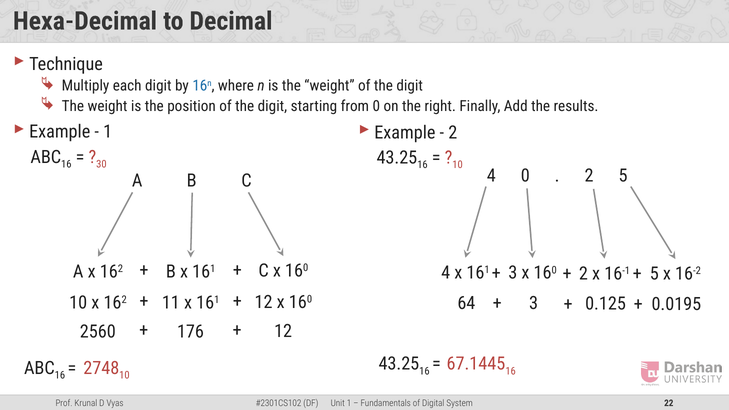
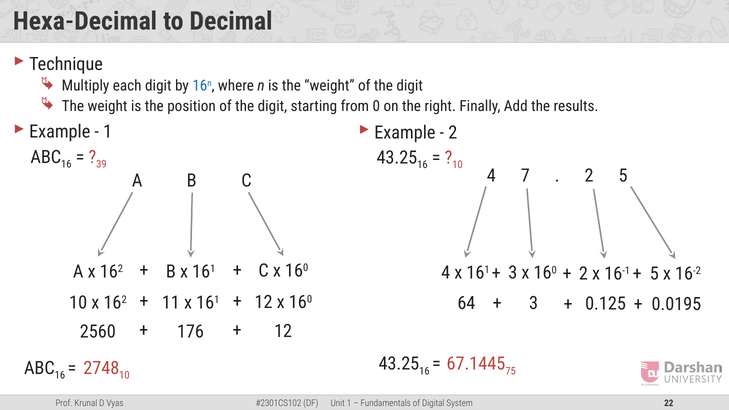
30: 30 -> 39
4 0: 0 -> 7
16 at (511, 371): 16 -> 75
